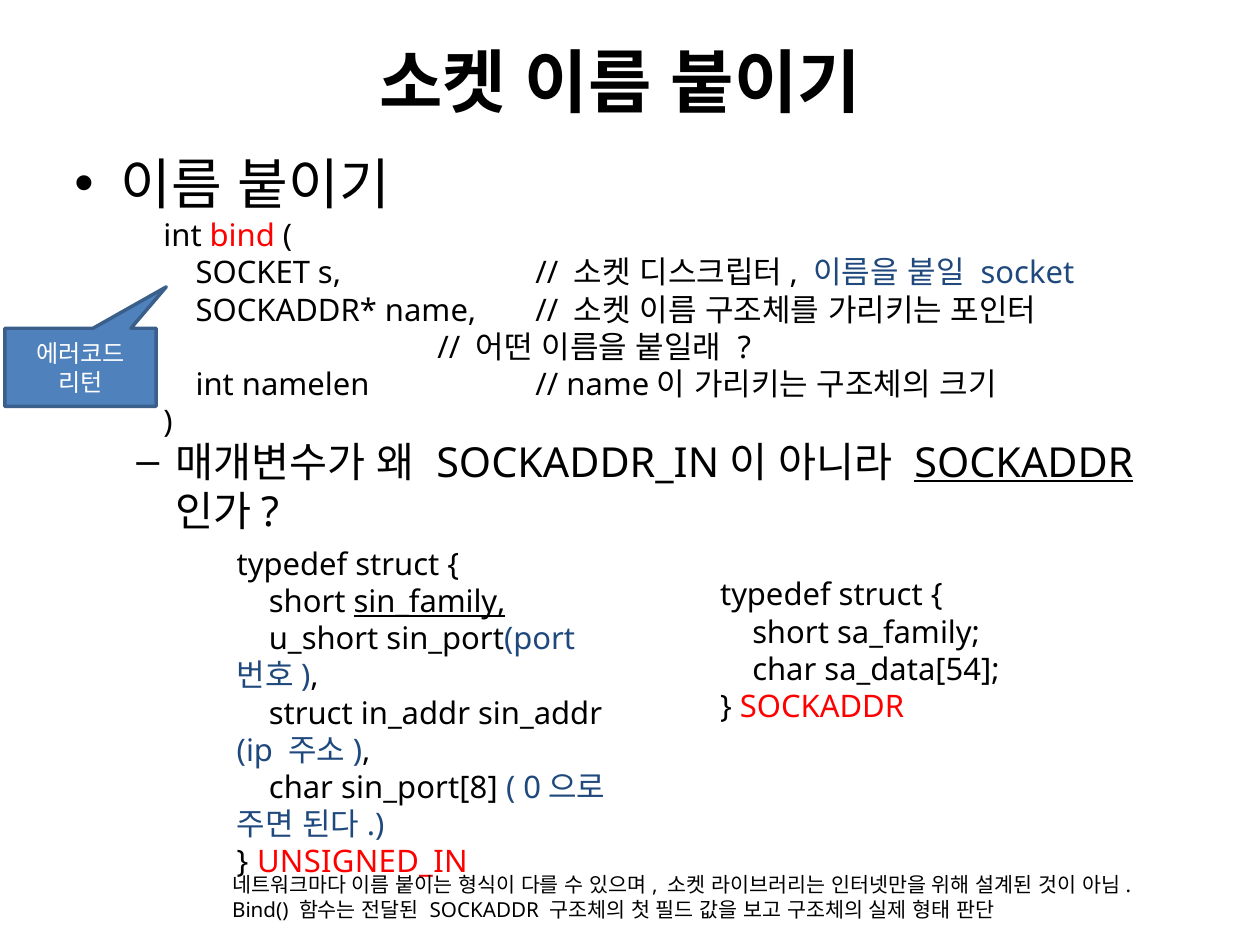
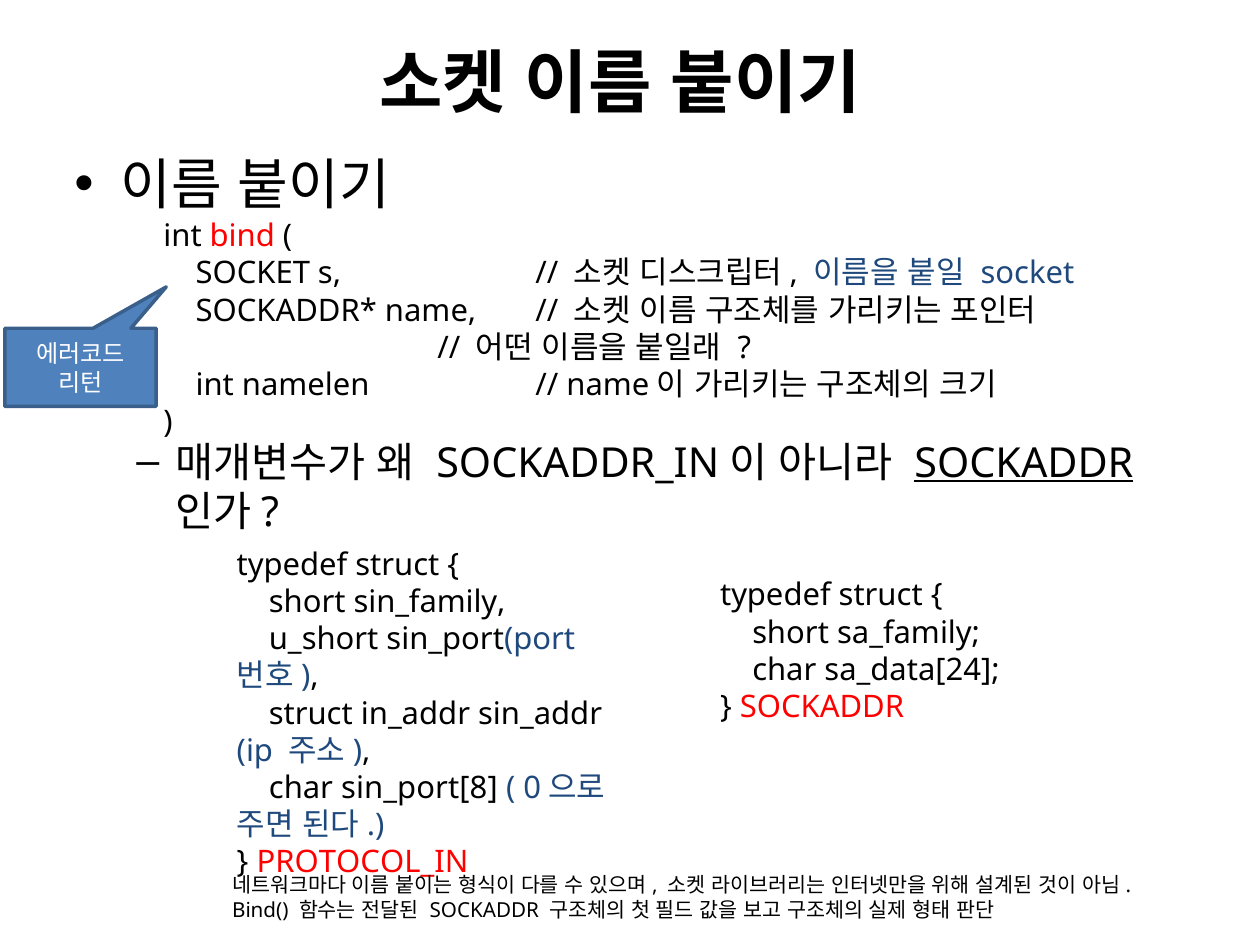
sin_family underline: present -> none
sa_data[54: sa_data[54 -> sa_data[24
UNSIGNED_IN: UNSIGNED_IN -> PROTOCOL_IN
